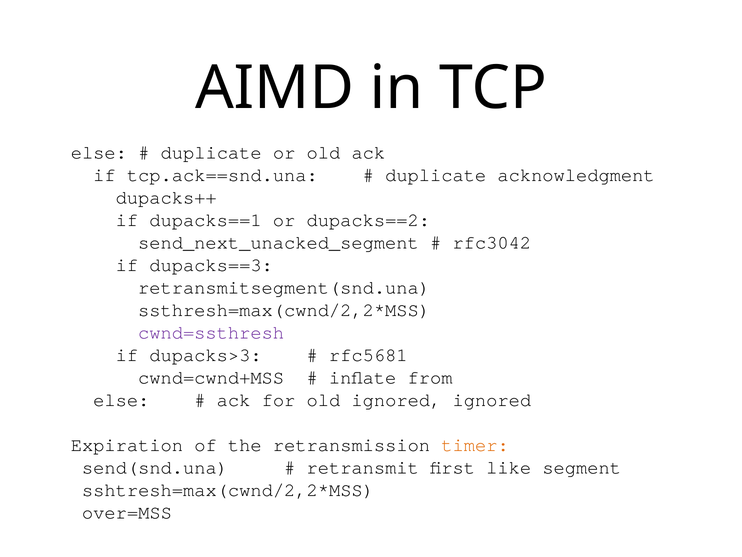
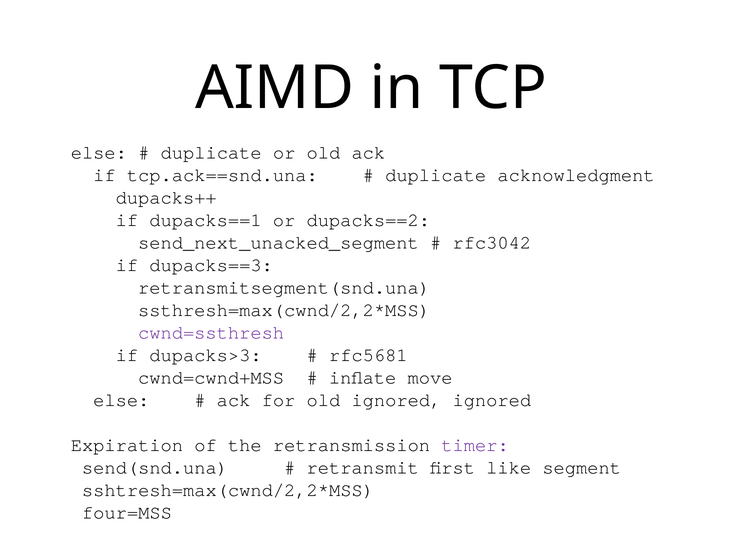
from: from -> move
timer colour: orange -> purple
over=MSS: over=MSS -> four=MSS
